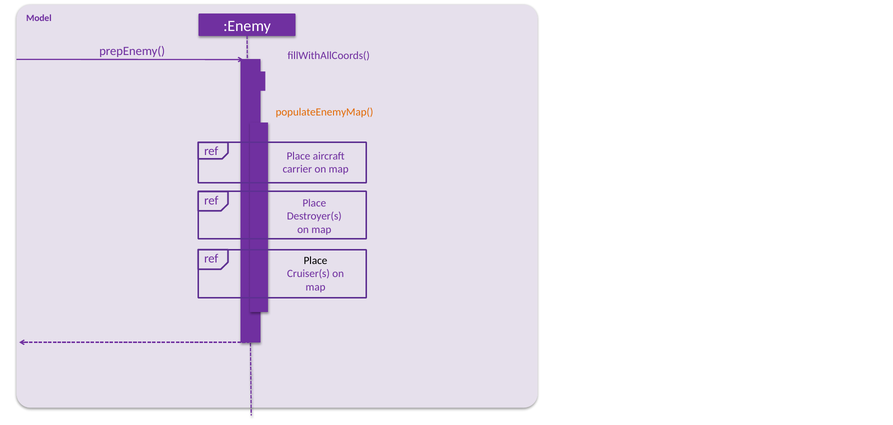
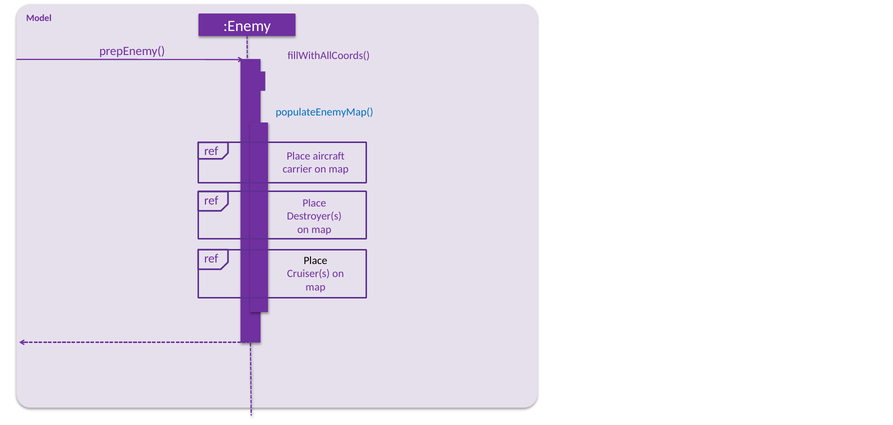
populateEnemyMap( colour: orange -> blue
